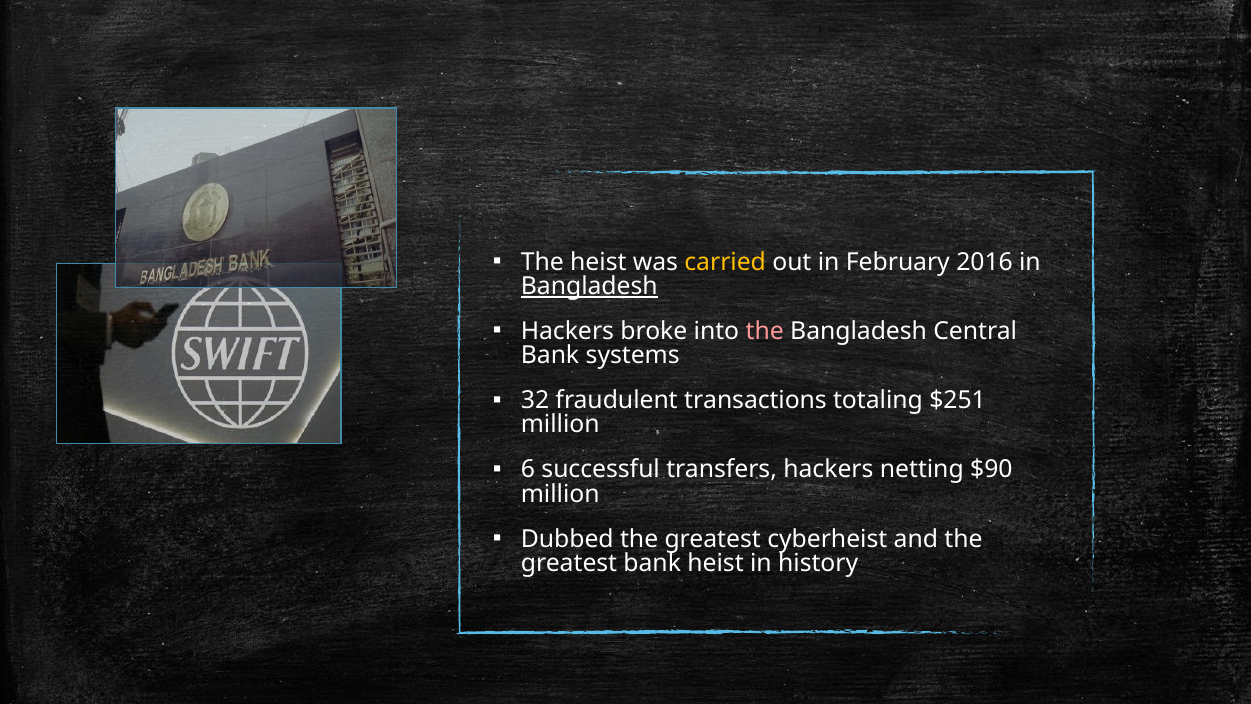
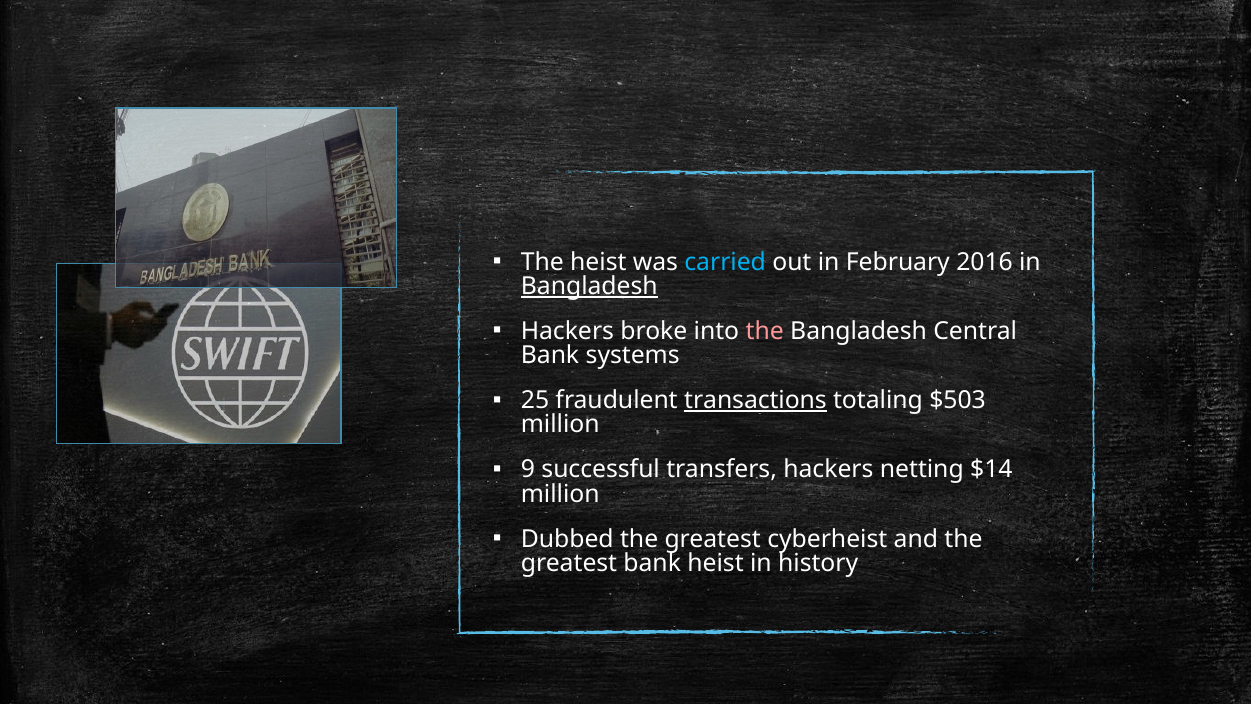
carried colour: yellow -> light blue
32: 32 -> 25
transactions underline: none -> present
$251: $251 -> $503
6: 6 -> 9
$90: $90 -> $14
